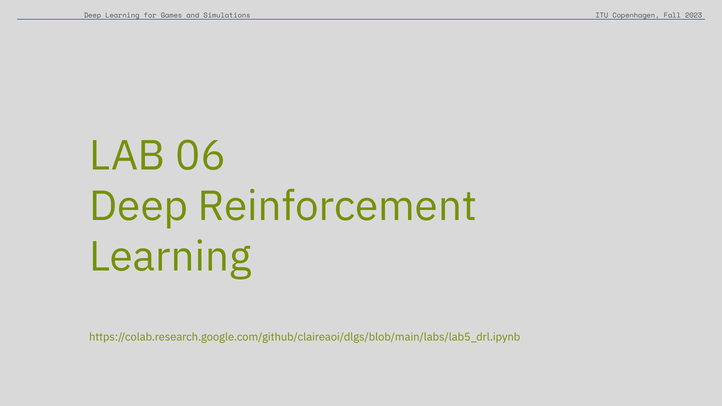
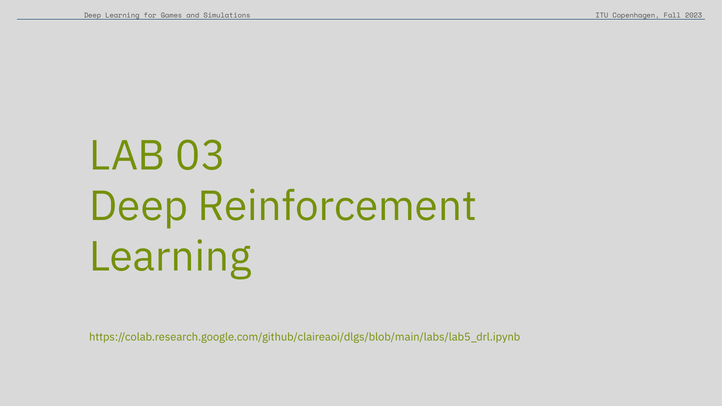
06: 06 -> 03
